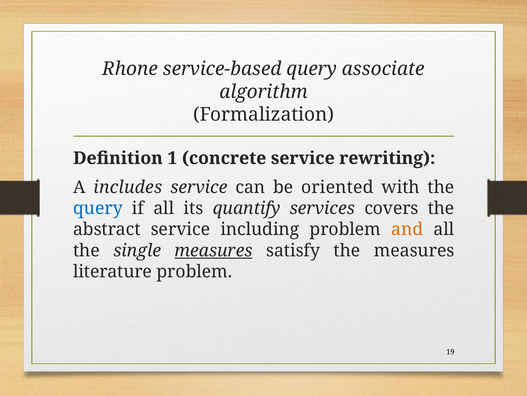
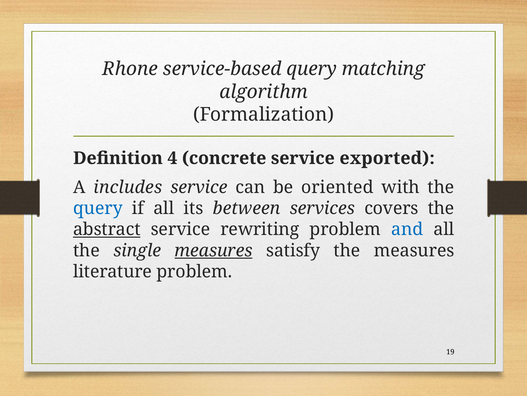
associate: associate -> matching
1: 1 -> 4
rewriting: rewriting -> exported
quantify: quantify -> between
abstract underline: none -> present
including: including -> rewriting
and colour: orange -> blue
